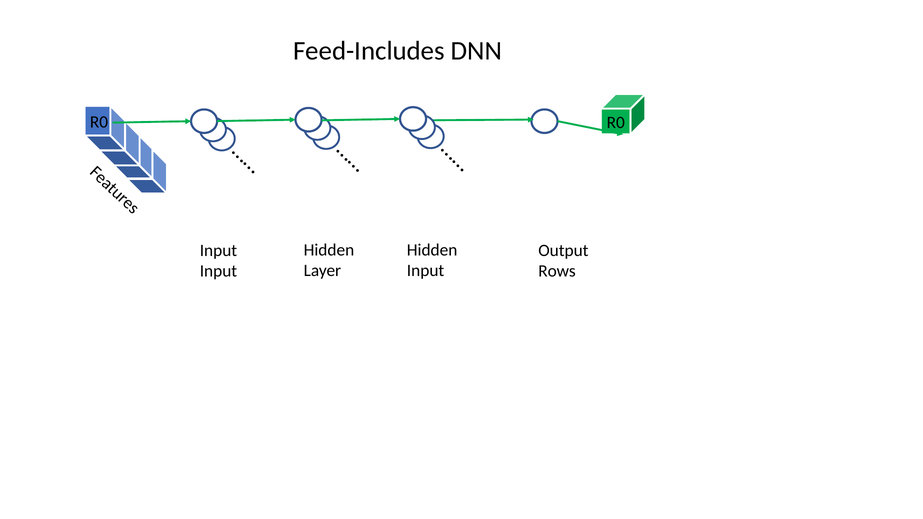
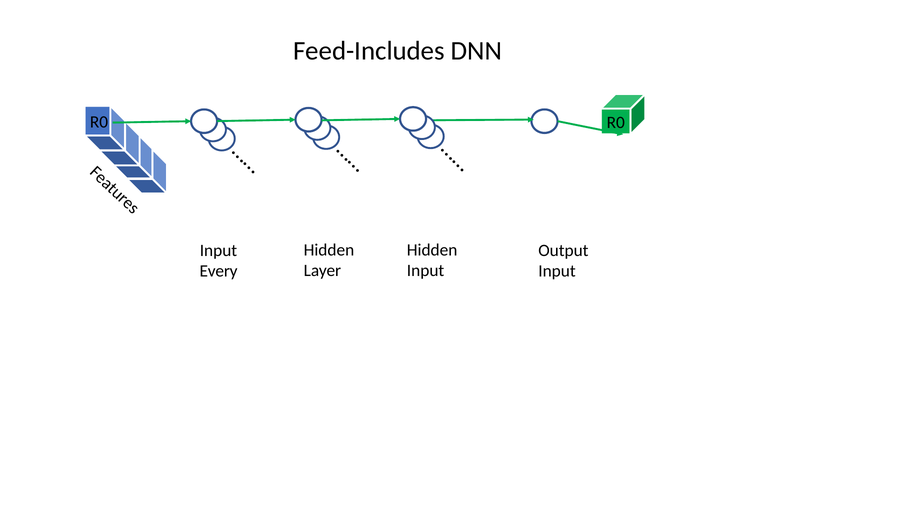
Input at (218, 271): Input -> Every
Rows at (557, 271): Rows -> Input
